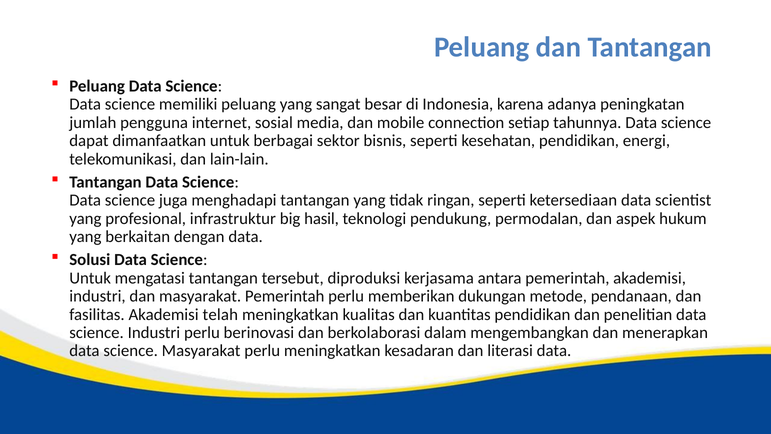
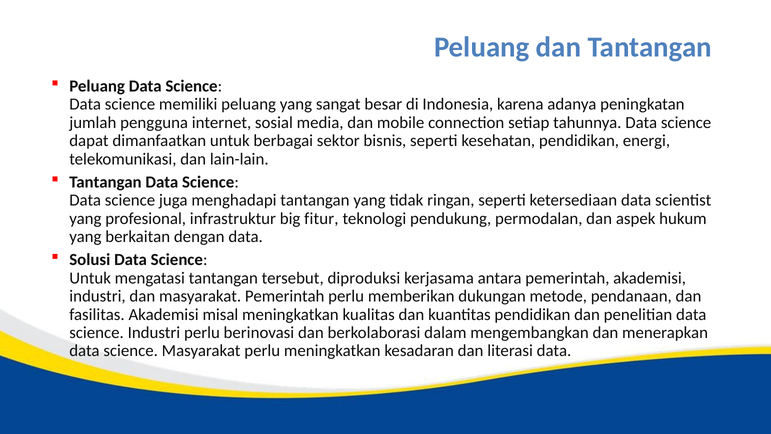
hasil: hasil -> fitur
telah: telah -> misal
